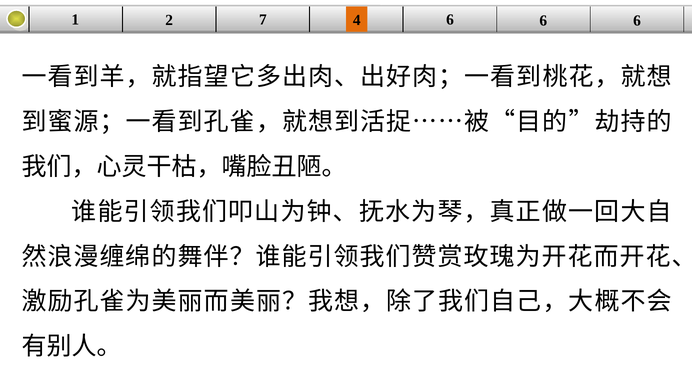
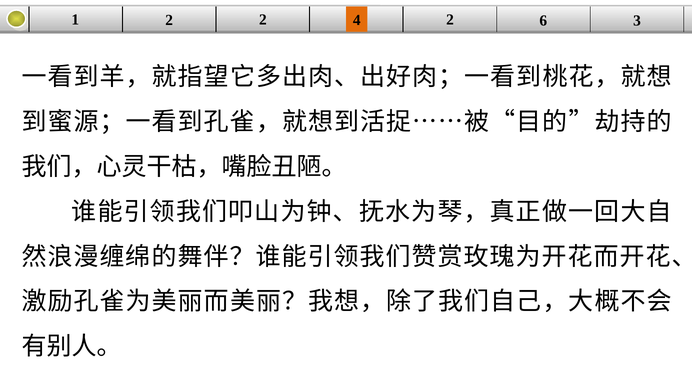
2 7: 7 -> 2
4 6: 6 -> 2
6 at (637, 21): 6 -> 3
